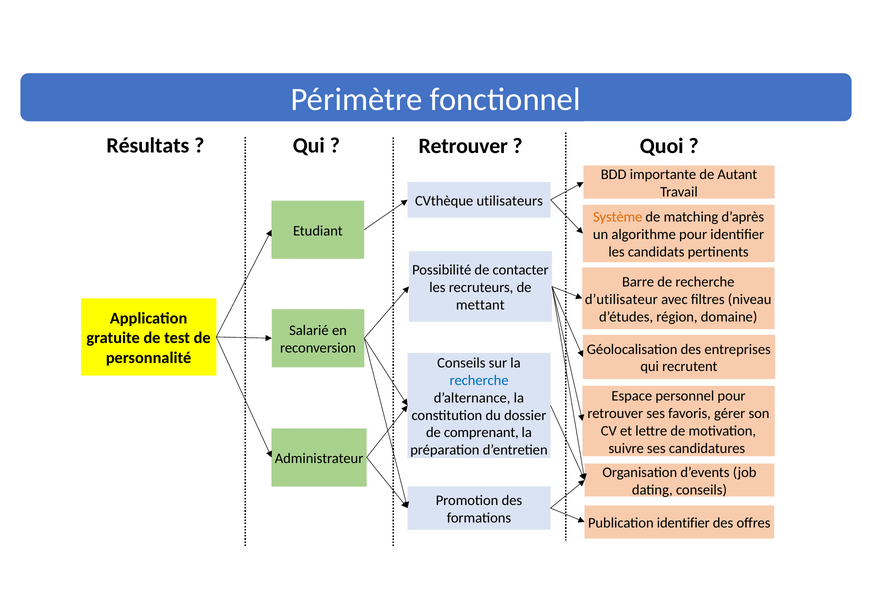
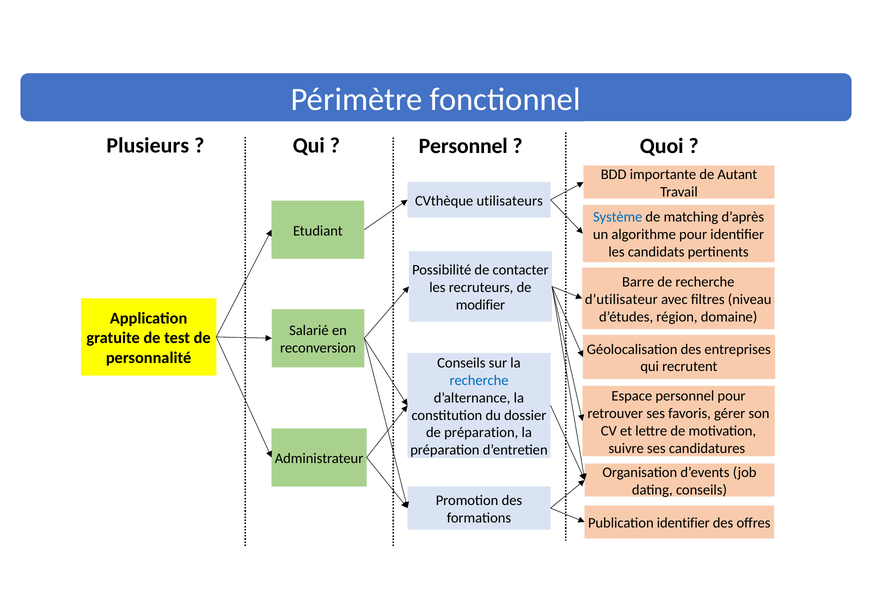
Résultats: Résultats -> Plusieurs
Retrouver at (463, 146): Retrouver -> Personnel
Système colour: orange -> blue
mettant: mettant -> modifier
de comprenant: comprenant -> préparation
